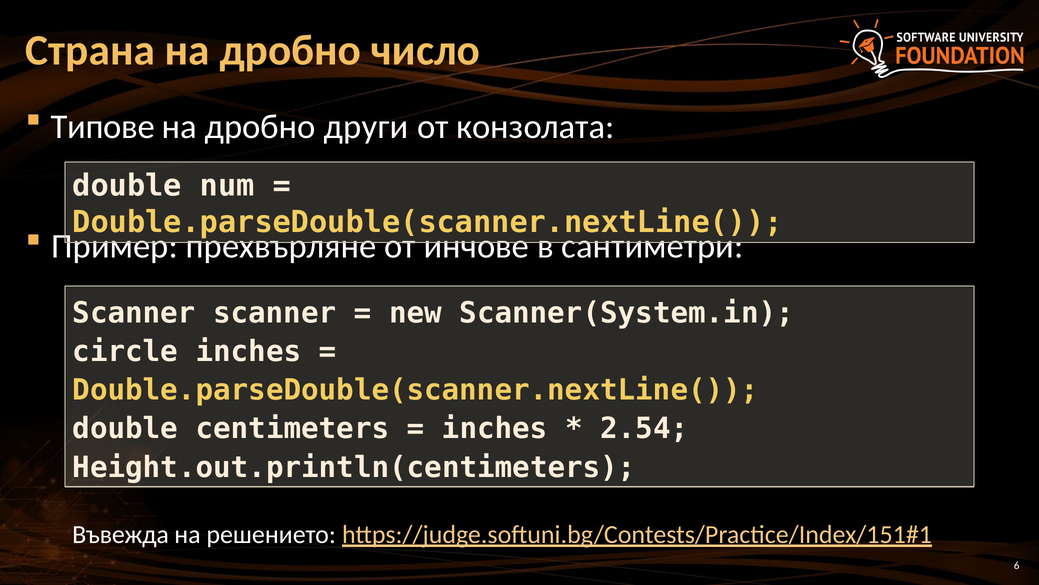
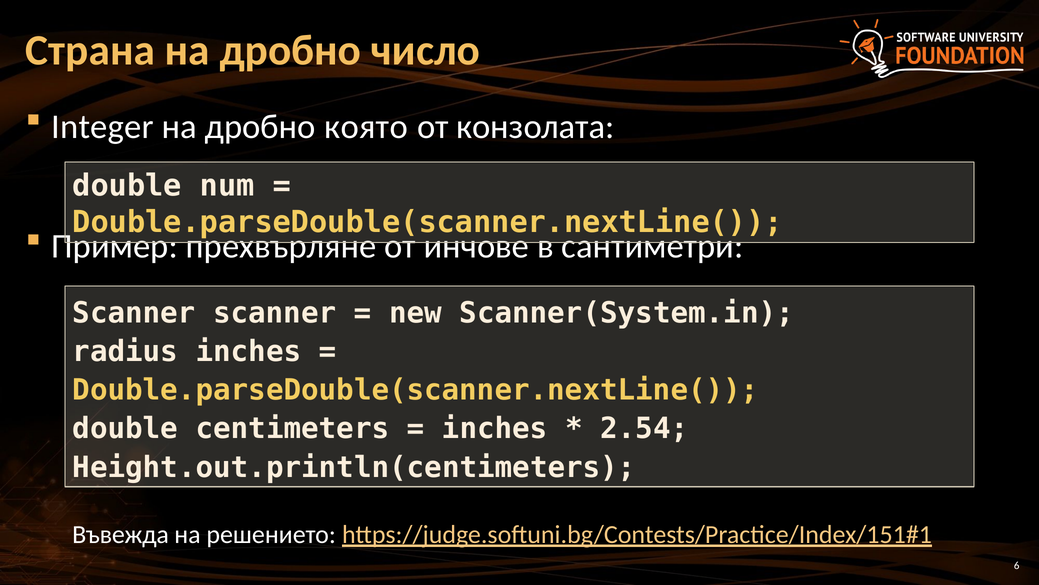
Типове: Типове -> Integer
други: други -> която
circle: circle -> radius
